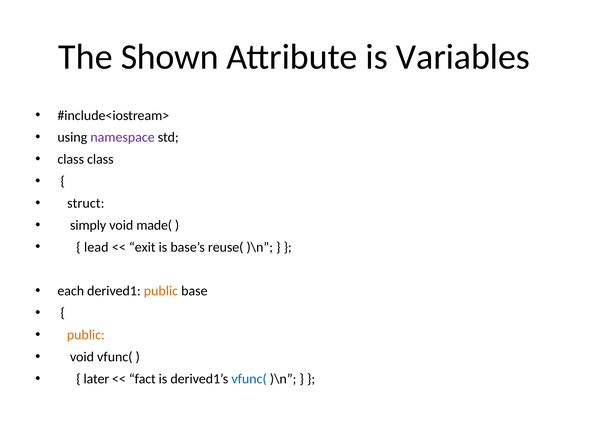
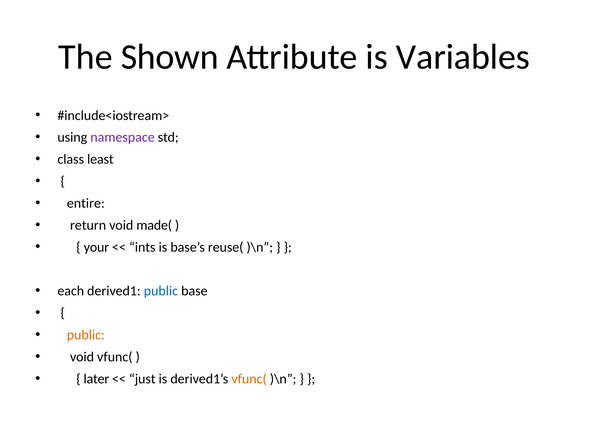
class class: class -> least
struct: struct -> entire
simply: simply -> return
lead: lead -> your
exit: exit -> ints
public at (161, 291) colour: orange -> blue
fact: fact -> just
vfunc( at (249, 379) colour: blue -> orange
